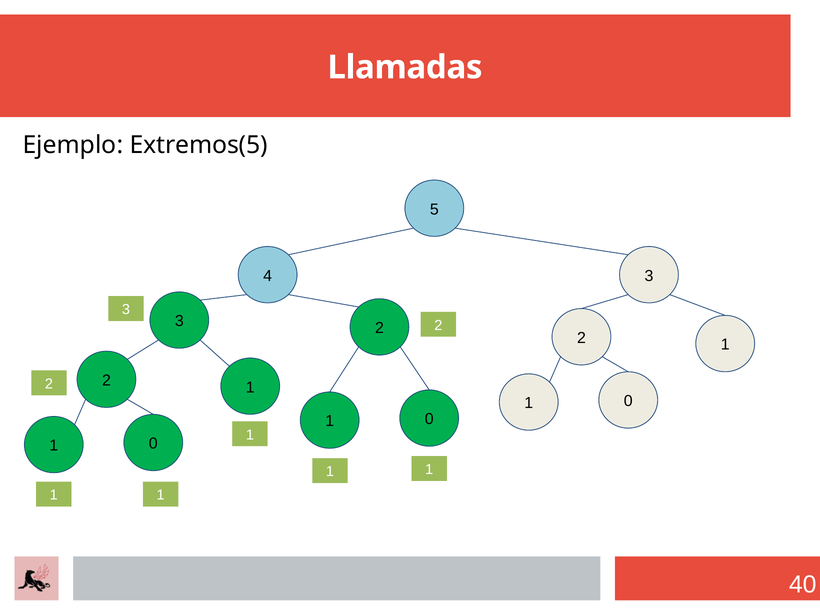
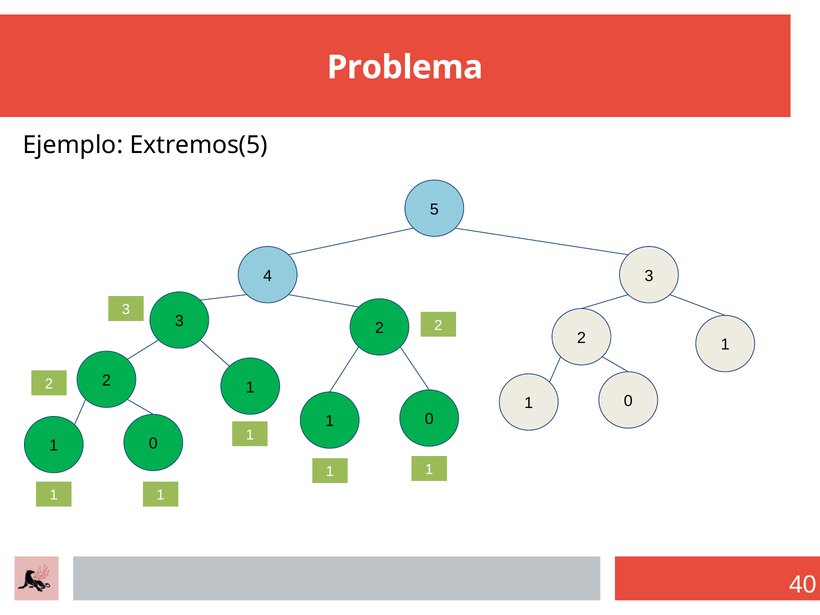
Llamadas: Llamadas -> Problema
